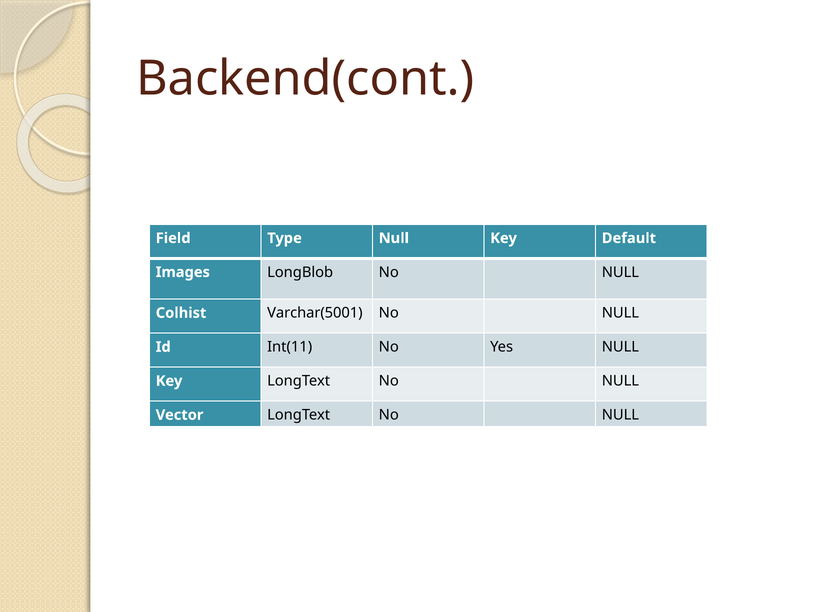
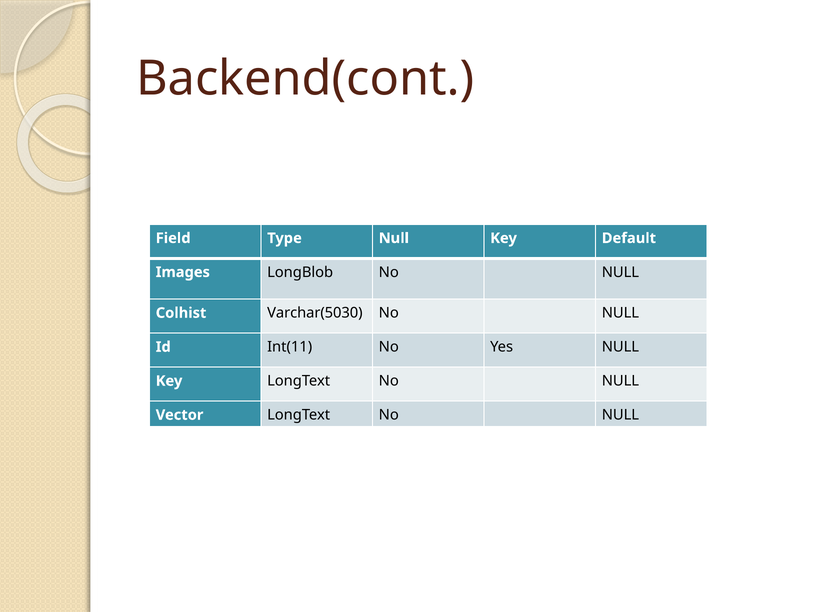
Varchar(5001: Varchar(5001 -> Varchar(5030
